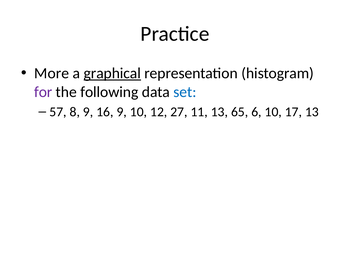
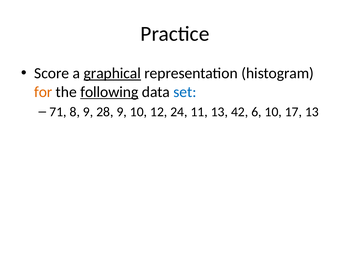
More: More -> Score
for colour: purple -> orange
following underline: none -> present
57: 57 -> 71
16: 16 -> 28
27: 27 -> 24
65: 65 -> 42
